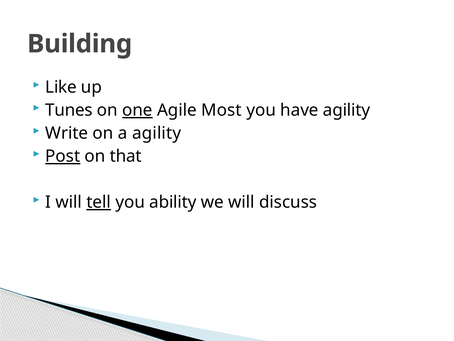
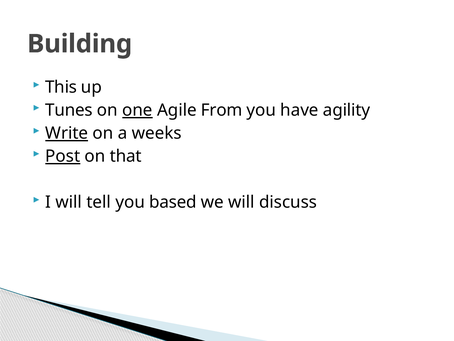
Like: Like -> This
Most: Most -> From
Write underline: none -> present
a agility: agility -> weeks
tell underline: present -> none
ability: ability -> based
